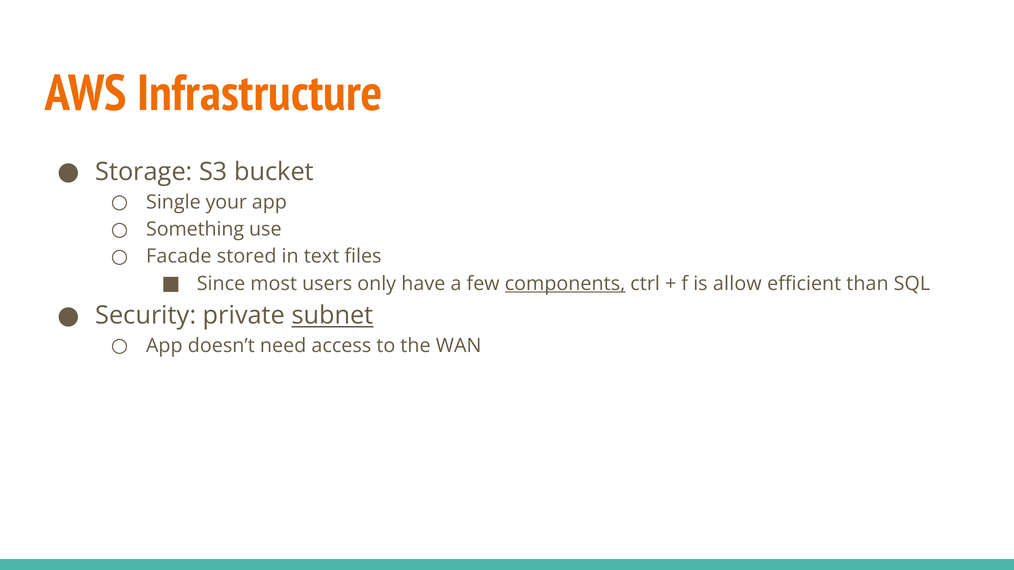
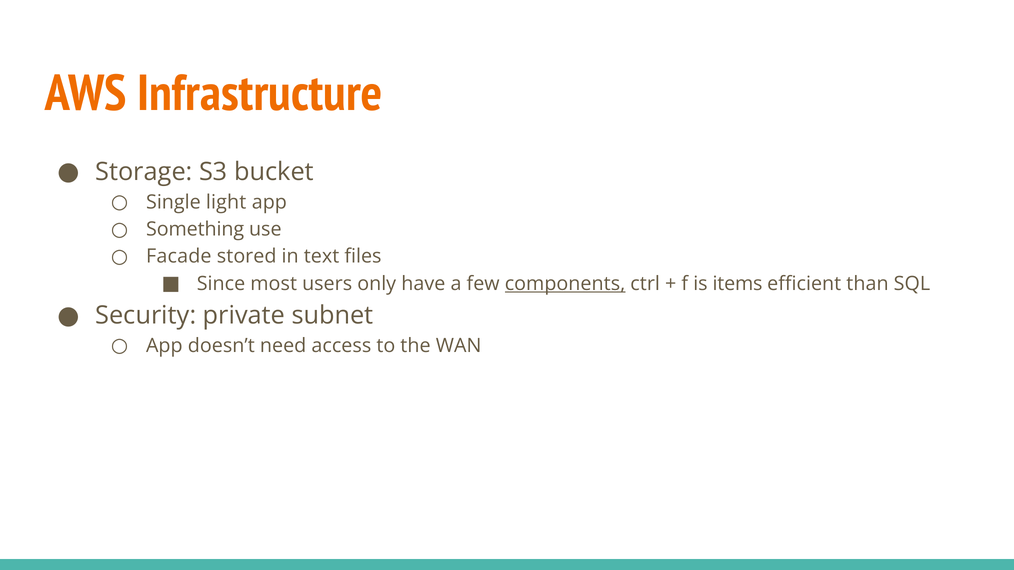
your: your -> light
allow: allow -> items
subnet underline: present -> none
